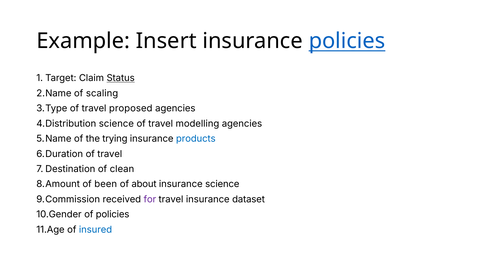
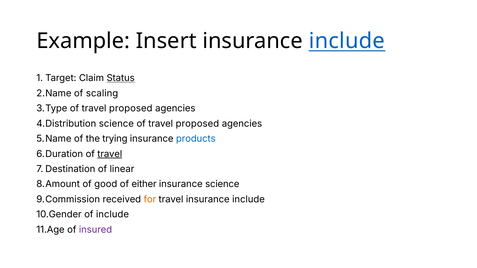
policies at (347, 41): policies -> include
modelling at (197, 124): modelling -> proposed
travel at (110, 154) underline: none -> present
clean: clean -> linear
been: been -> good
about: about -> either
for colour: purple -> orange
travel insurance dataset: dataset -> include
of policies: policies -> include
insured colour: blue -> purple
